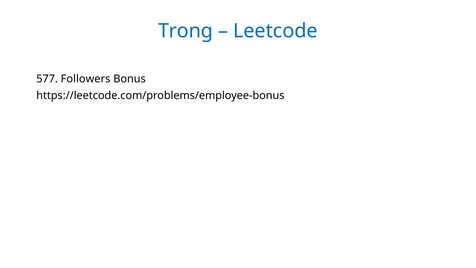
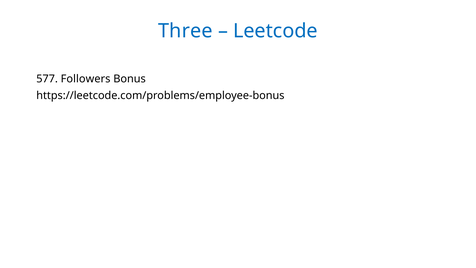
Trong: Trong -> Three
